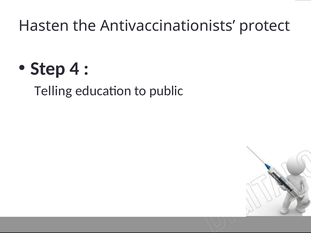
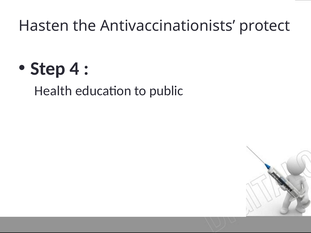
Telling: Telling -> Health
